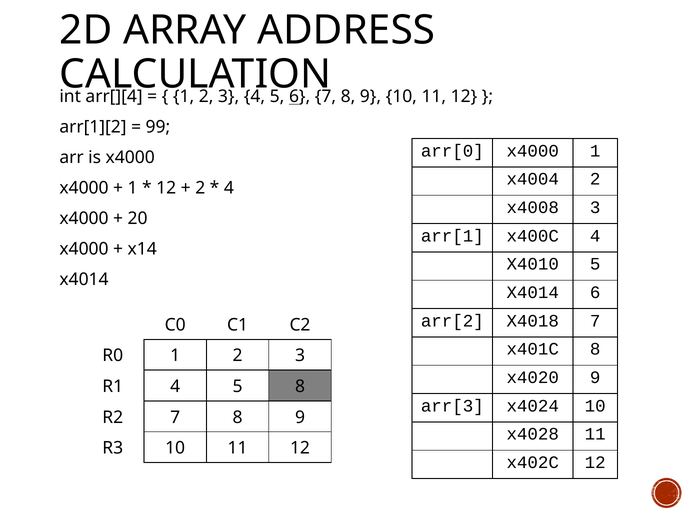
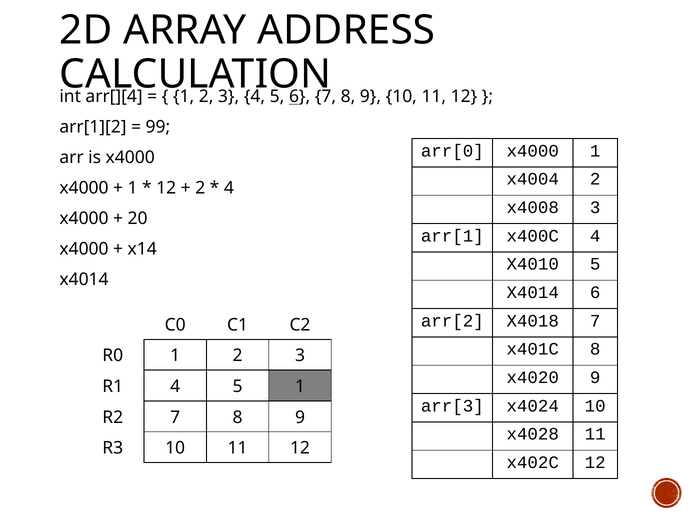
5 8: 8 -> 1
